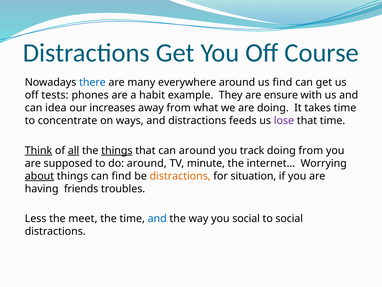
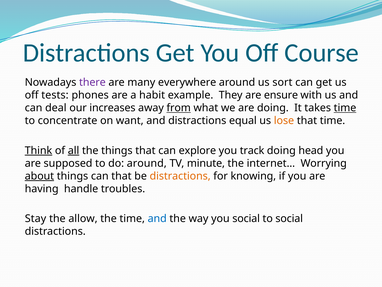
there colour: blue -> purple
us find: find -> sort
idea: idea -> deal
from at (179, 108) underline: none -> present
time at (345, 108) underline: none -> present
ways: ways -> want
feeds: feeds -> equal
lose colour: purple -> orange
things at (117, 150) underline: present -> none
can around: around -> explore
doing from: from -> head
can find: find -> that
situation: situation -> knowing
friends: friends -> handle
Less: Less -> Stay
meet: meet -> allow
